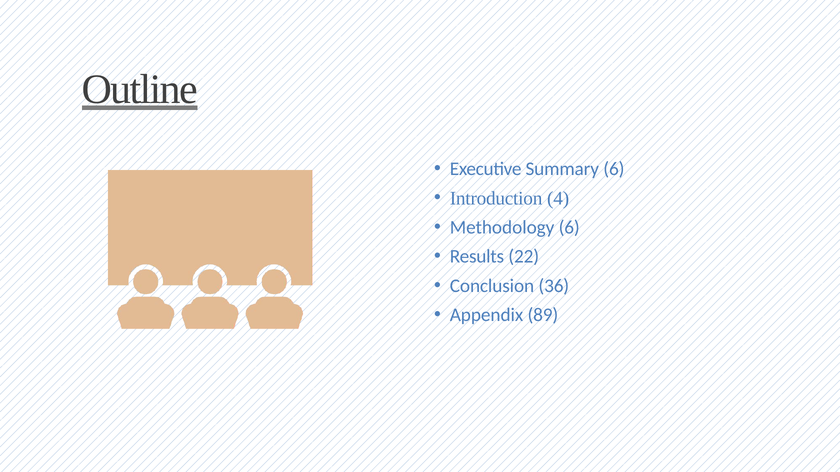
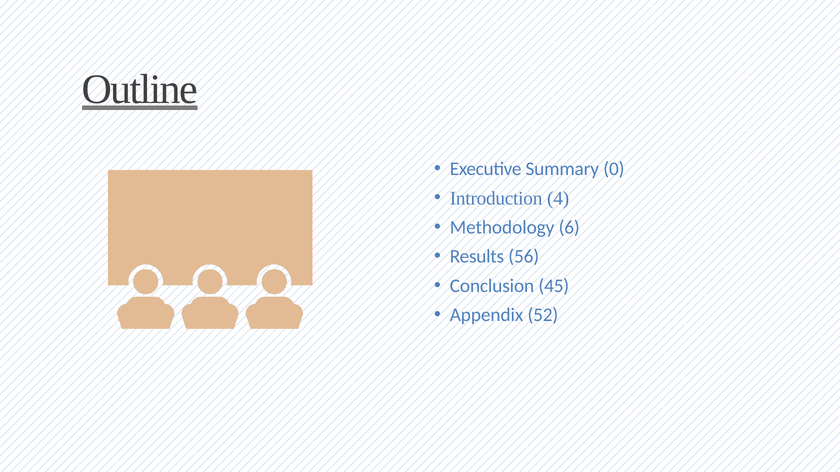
Summary 6: 6 -> 0
22: 22 -> 56
36: 36 -> 45
89: 89 -> 52
